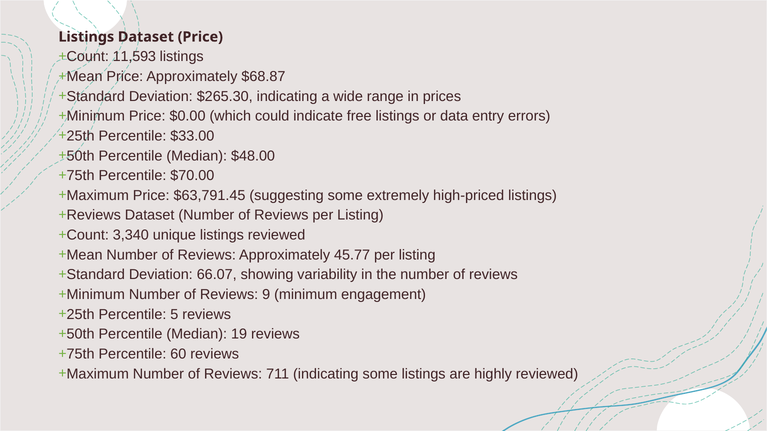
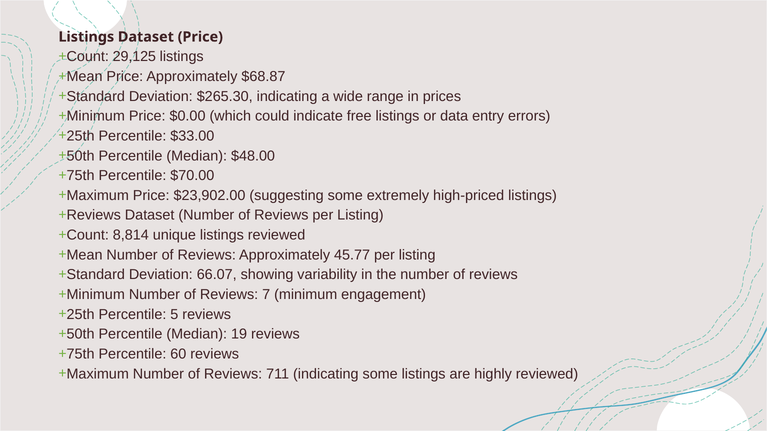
11,593: 11,593 -> 29,125
$63,791.45: $63,791.45 -> $23,902.00
3,340: 3,340 -> 8,814
9: 9 -> 7
